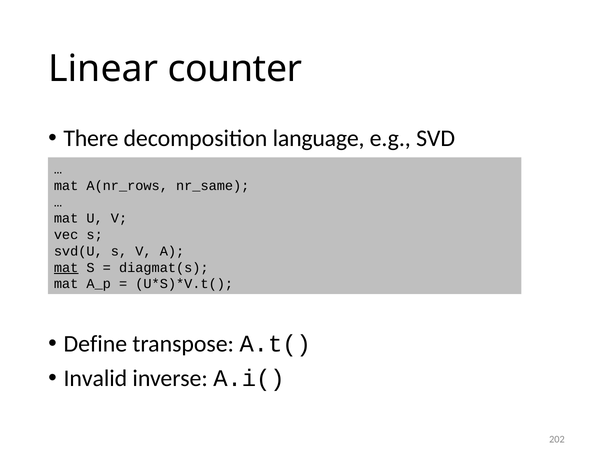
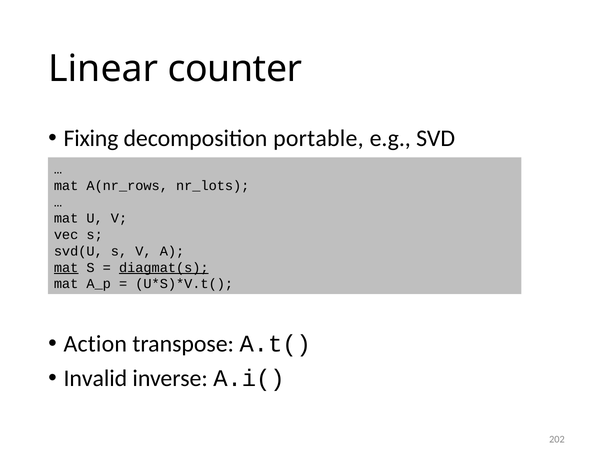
There: There -> Fixing
language: language -> portable
nr_same: nr_same -> nr_lots
diagmat(s underline: none -> present
Define: Define -> Action
